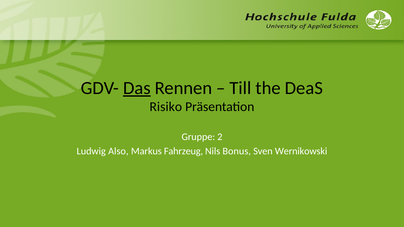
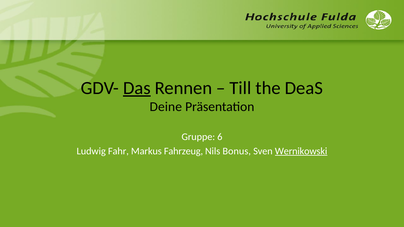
Risiko: Risiko -> Deine
2: 2 -> 6
Also: Also -> Fahr
Wernikowski underline: none -> present
